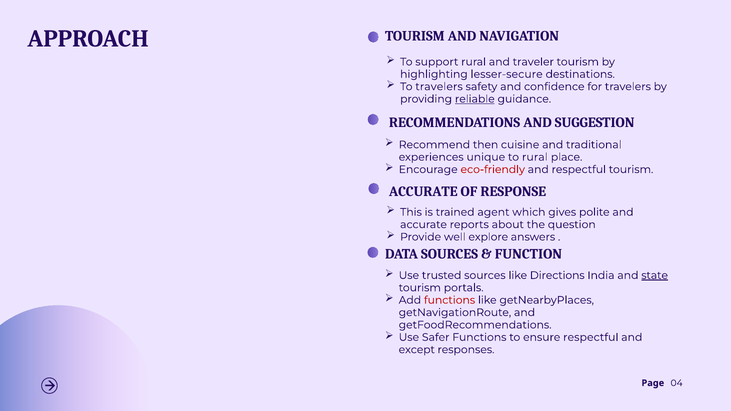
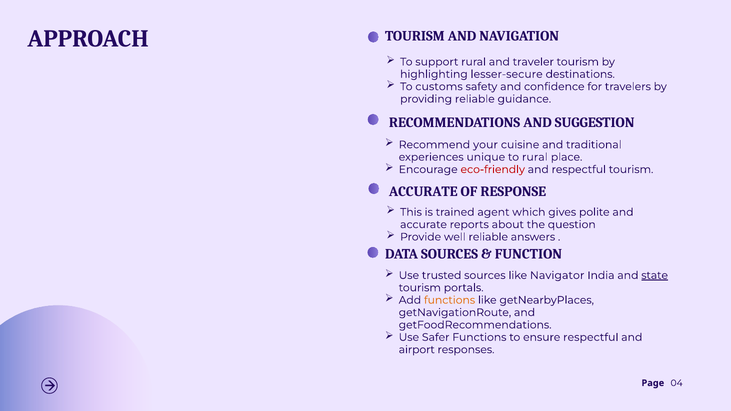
To travelers: travelers -> customs
reliable at (475, 99) underline: present -> none
then: then -> your
well explore: explore -> reliable
Directions: Directions -> Navigator
functions at (450, 300) colour: red -> orange
except: except -> airport
